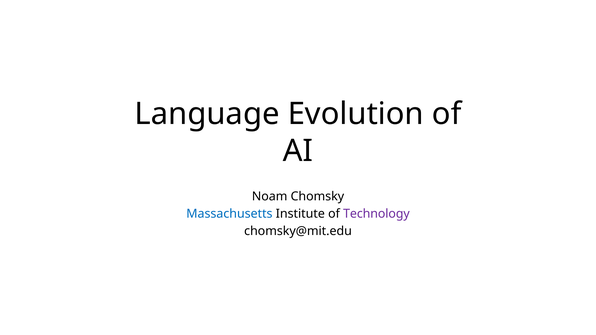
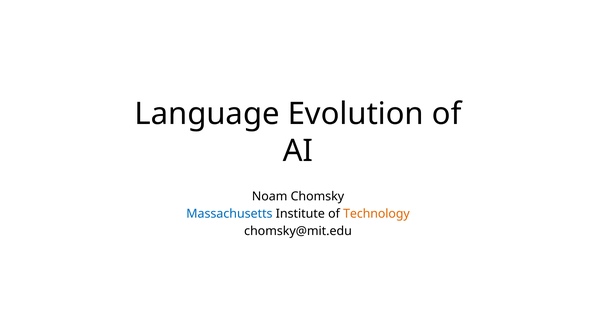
Technology colour: purple -> orange
